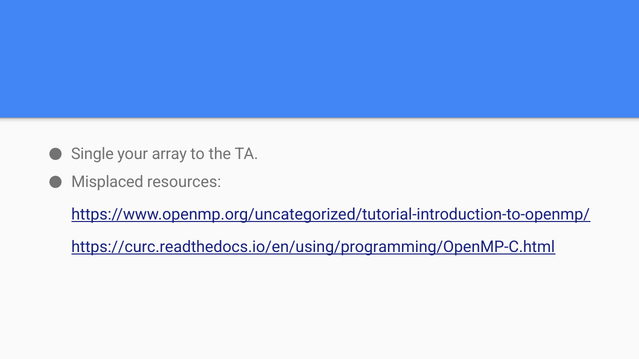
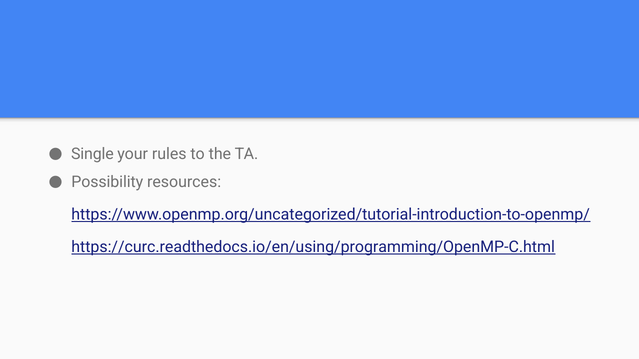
array: array -> rules
Misplaced: Misplaced -> Possibility
